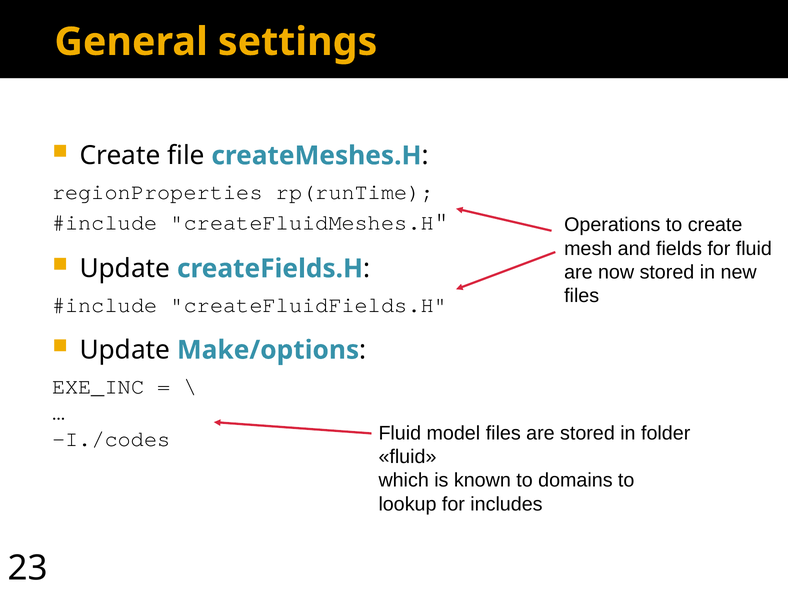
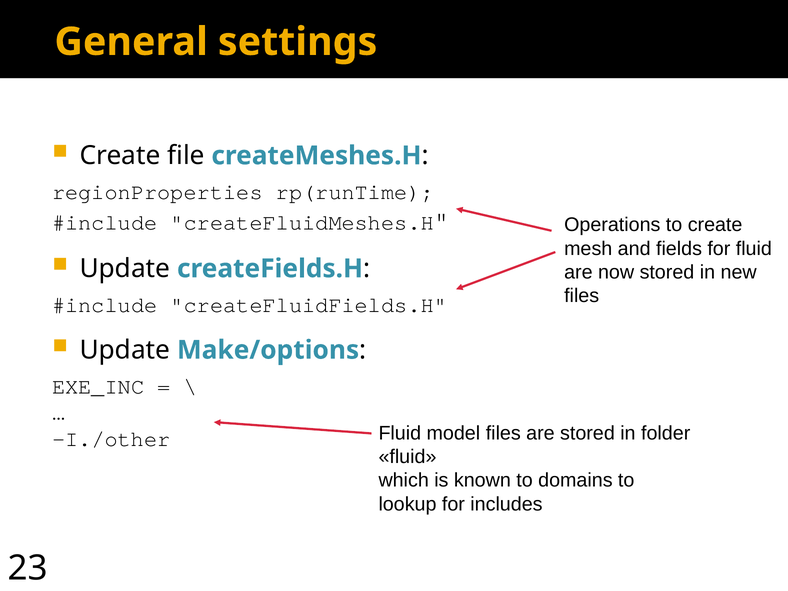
I./codes: I./codes -> I./other
